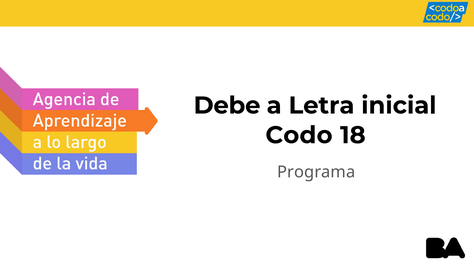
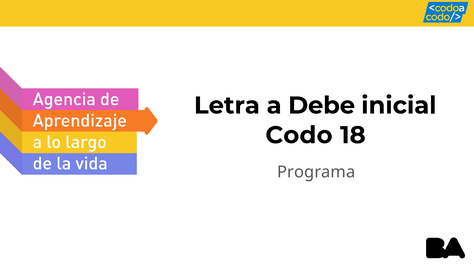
Debe: Debe -> Letra
Letra: Letra -> Debe
